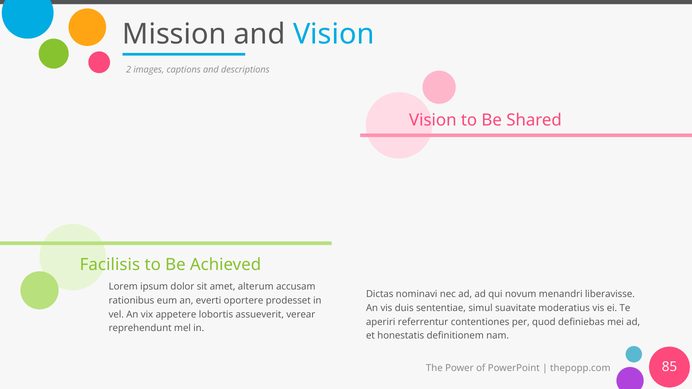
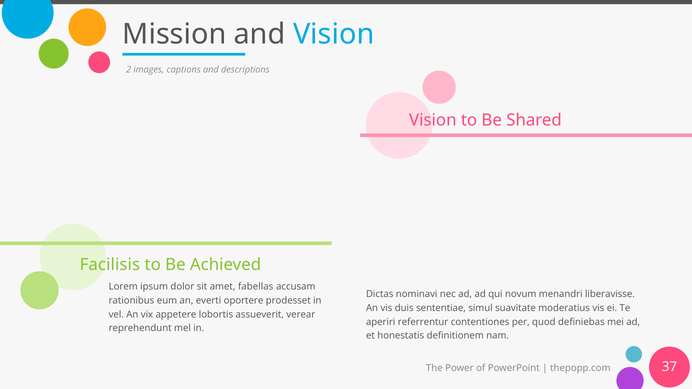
alterum: alterum -> fabellas
85: 85 -> 37
